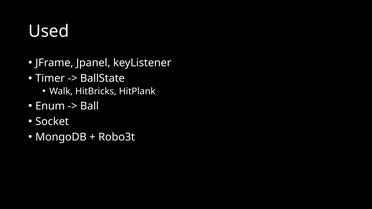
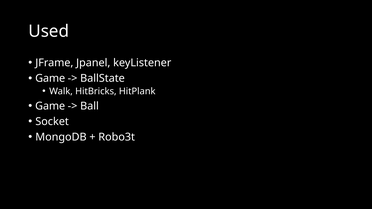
Timer at (50, 78): Timer -> Game
Enum at (50, 106): Enum -> Game
